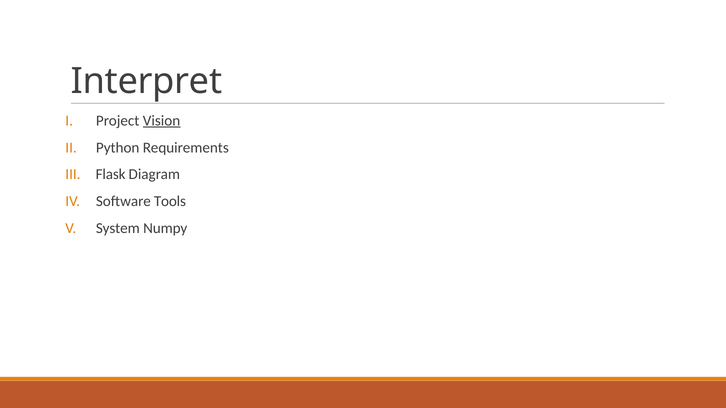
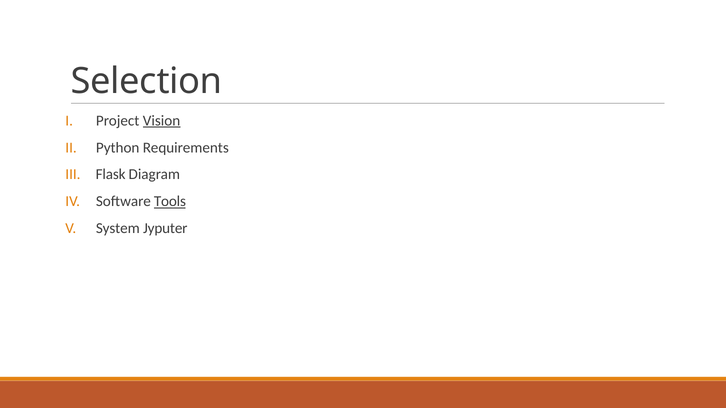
Interpret: Interpret -> Selection
Tools underline: none -> present
Numpy: Numpy -> Jyputer
